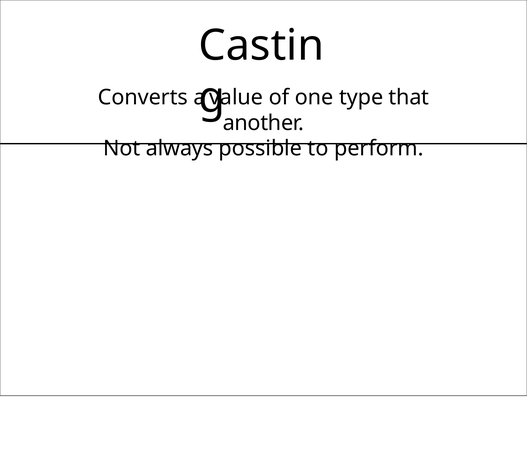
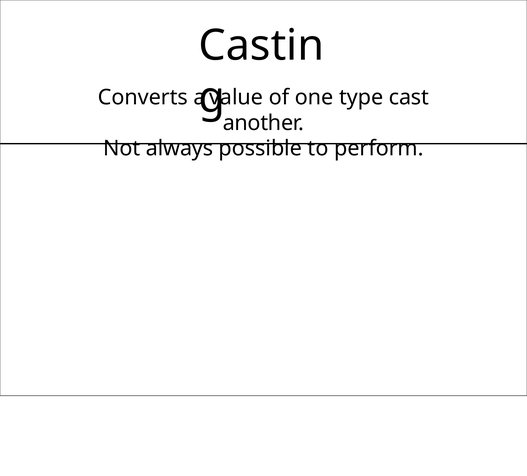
that: that -> cast
